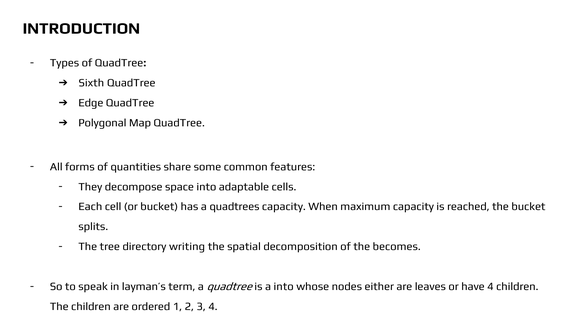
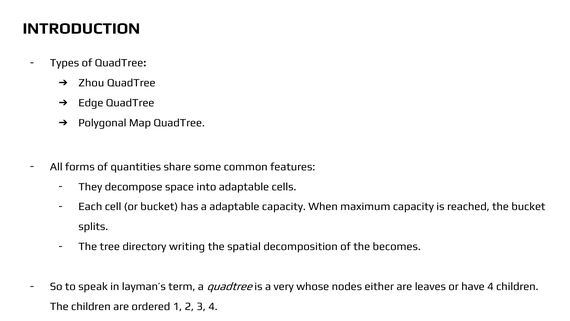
Sixth: Sixth -> Zhou
a quadtrees: quadtrees -> adaptable
a into: into -> very
